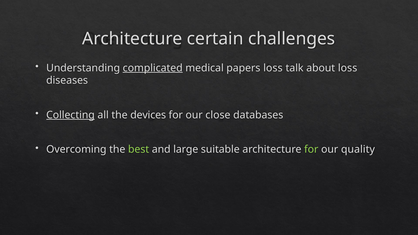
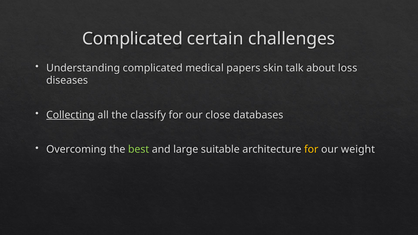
Architecture at (132, 39): Architecture -> Complicated
complicated at (153, 68) underline: present -> none
papers loss: loss -> skin
devices: devices -> classify
for at (311, 149) colour: light green -> yellow
quality: quality -> weight
